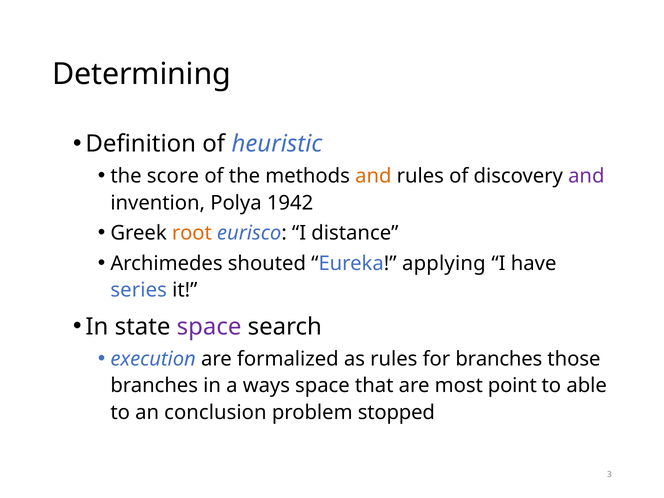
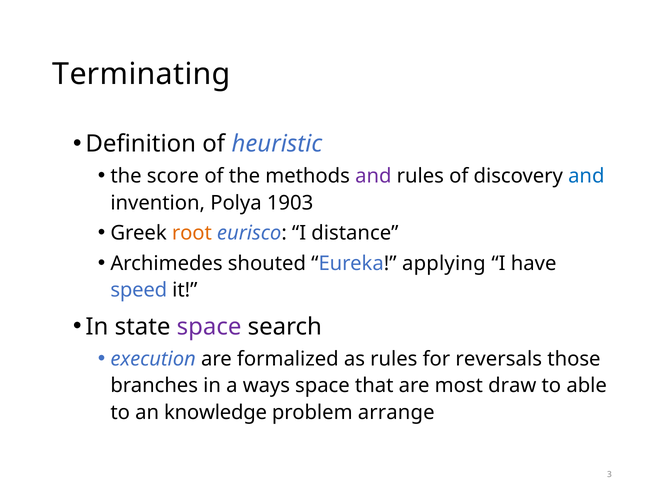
Determining: Determining -> Terminating
and at (373, 176) colour: orange -> purple
and at (586, 176) colour: purple -> blue
1942: 1942 -> 1903
series: series -> speed
for branches: branches -> reversals
point: point -> draw
conclusion: conclusion -> knowledge
stopped: stopped -> arrange
